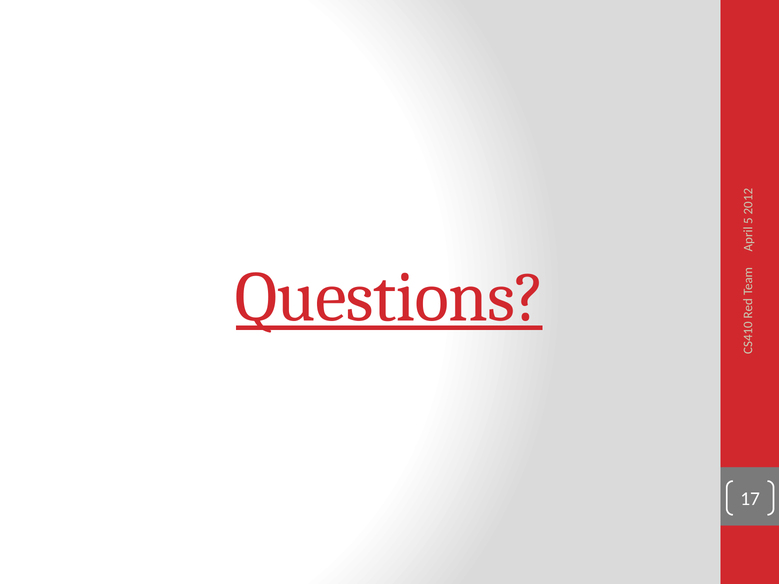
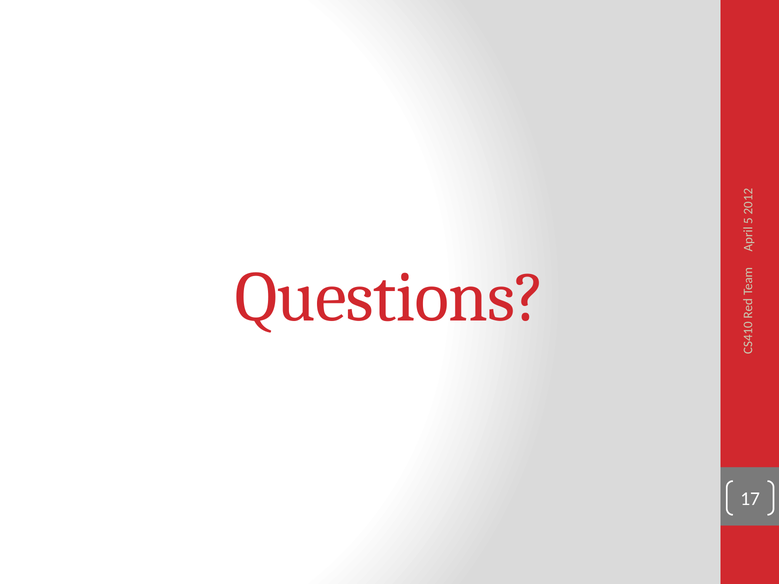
Questions underline: present -> none
